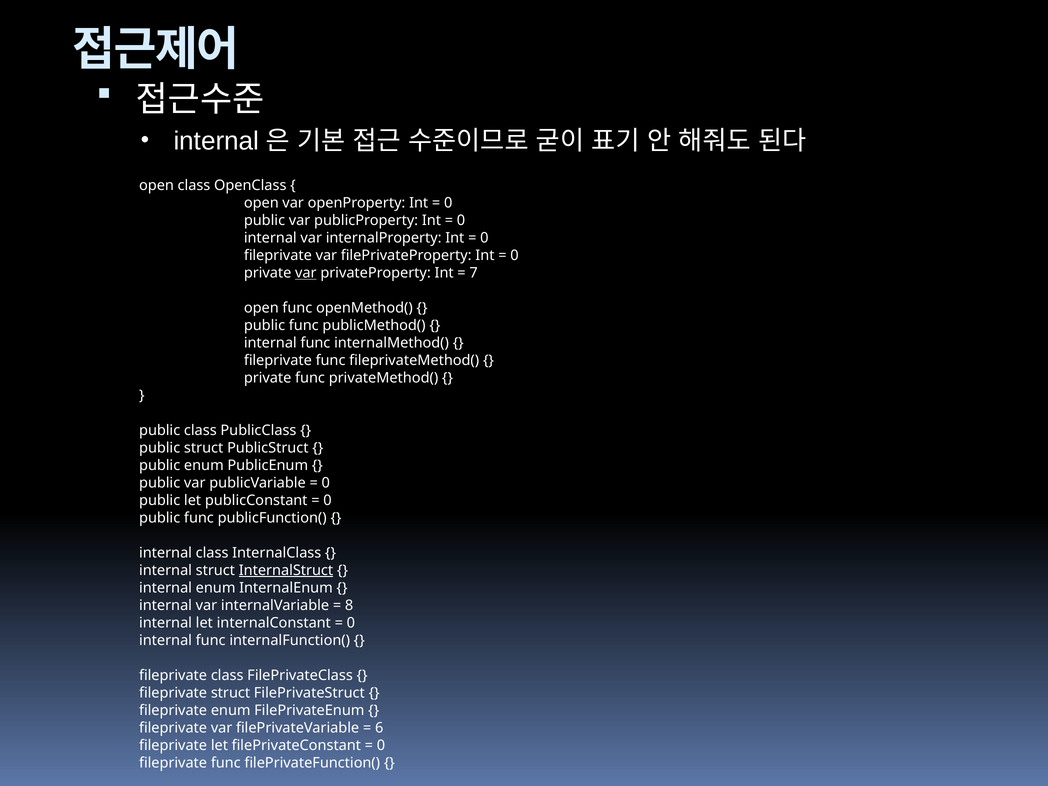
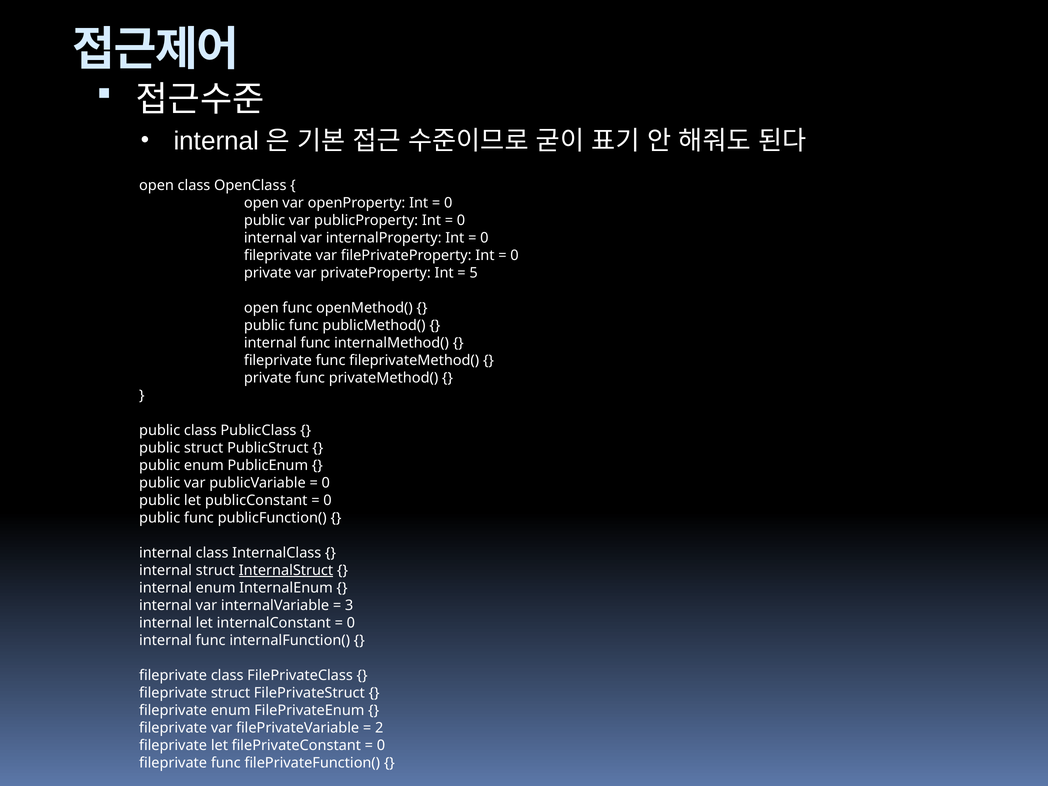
var at (306, 273) underline: present -> none
7: 7 -> 5
8: 8 -> 3
6: 6 -> 2
